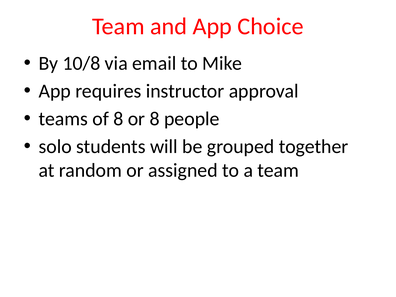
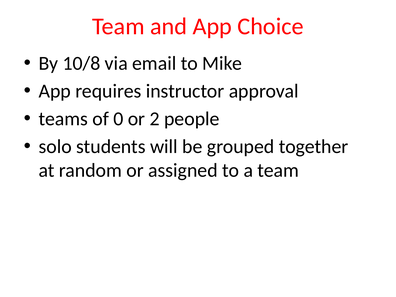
of 8: 8 -> 0
or 8: 8 -> 2
